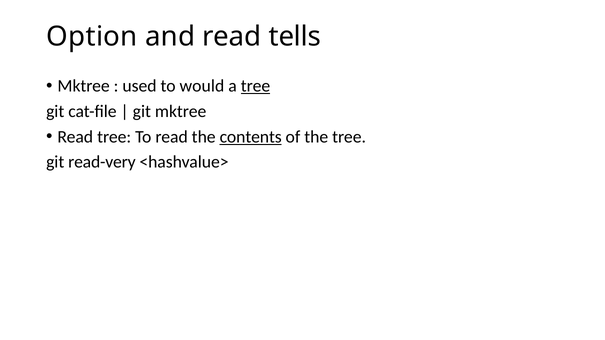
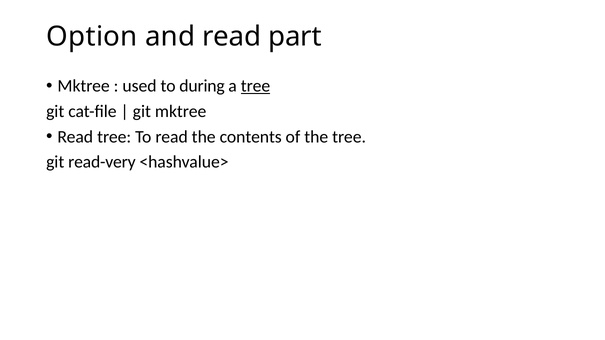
tells: tells -> part
would: would -> during
contents underline: present -> none
